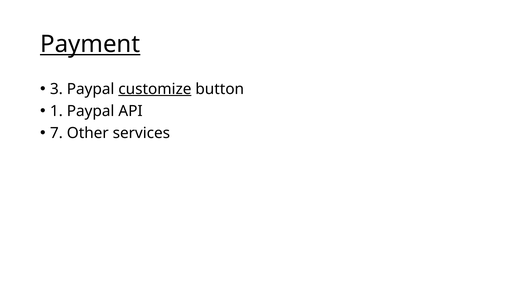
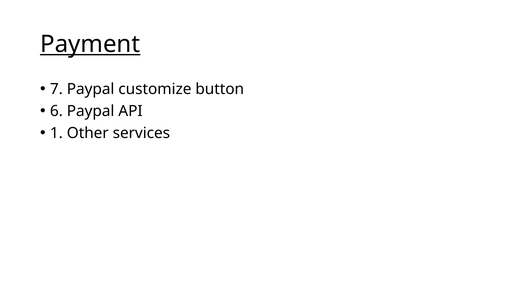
3: 3 -> 7
customize underline: present -> none
1: 1 -> 6
7: 7 -> 1
